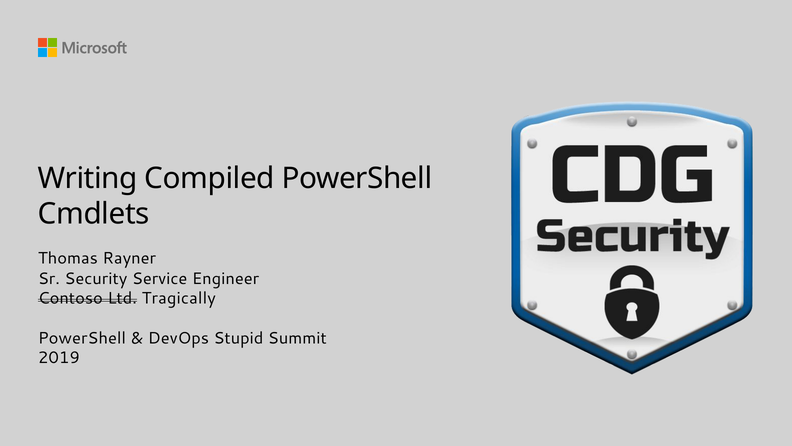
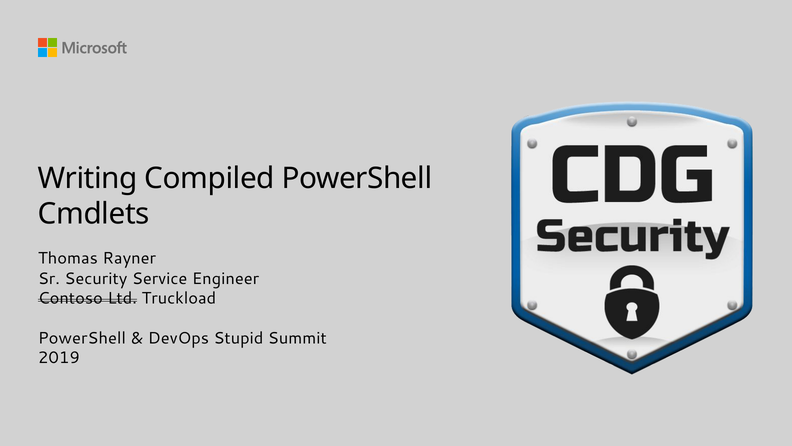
Tragically: Tragically -> Truckload
